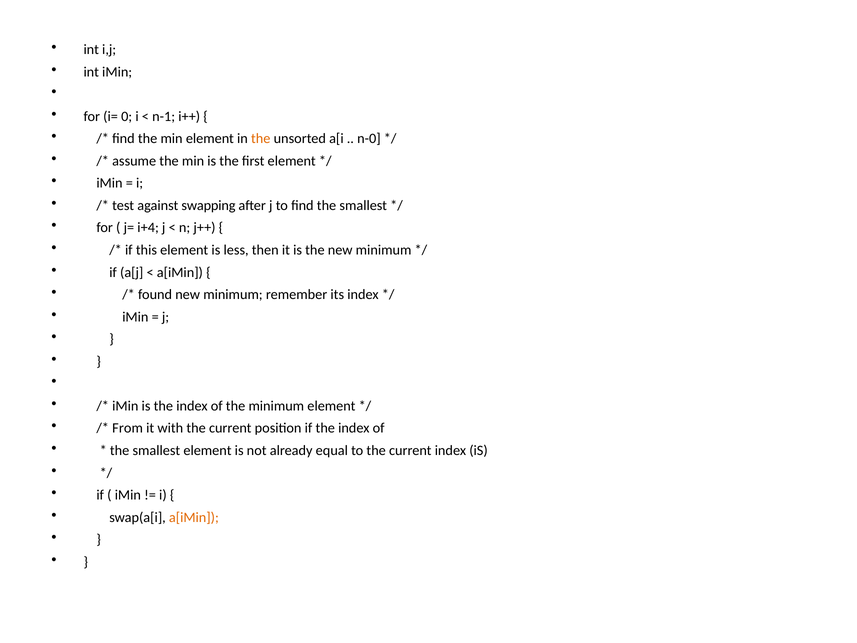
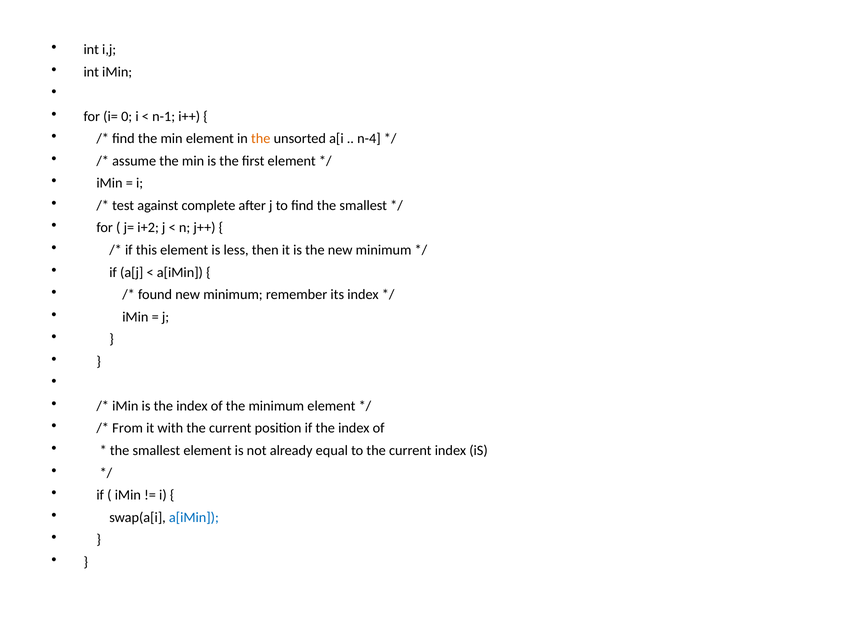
n-0: n-0 -> n-4
swapping: swapping -> complete
i+4: i+4 -> i+2
a[iMin at (194, 517) colour: orange -> blue
